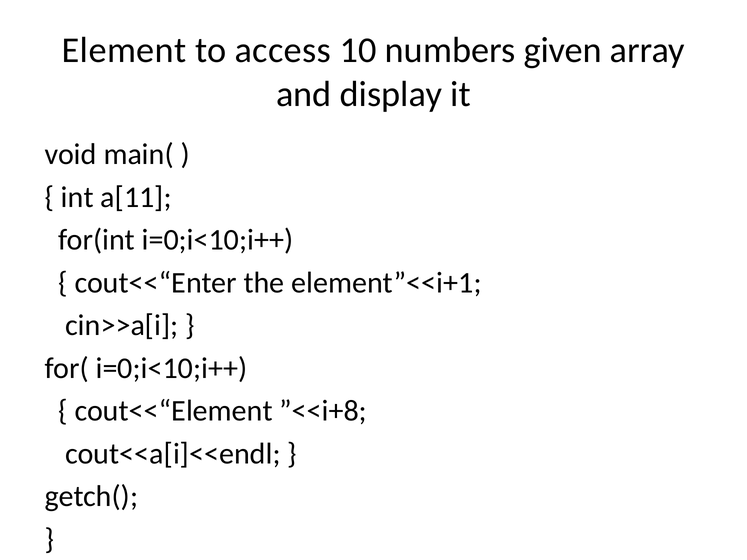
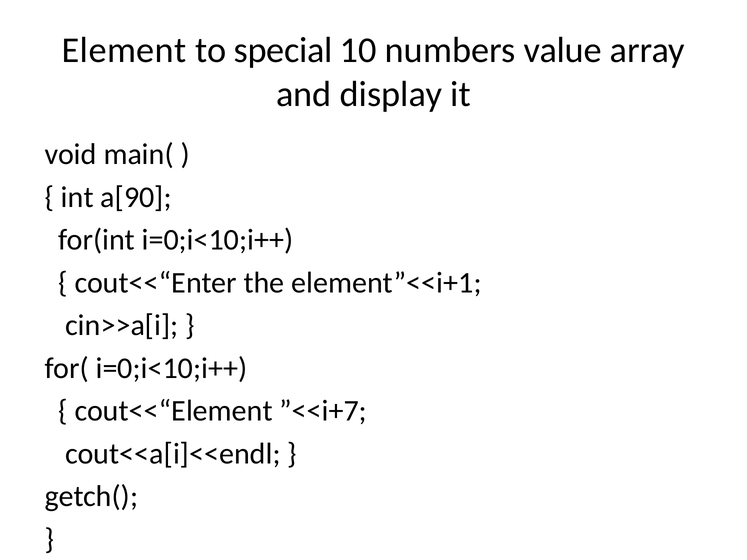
access: access -> special
given: given -> value
a[11: a[11 -> a[90
”<<i+8: ”<<i+8 -> ”<<i+7
